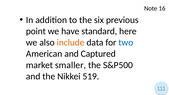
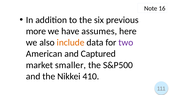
point: point -> more
standard: standard -> assumes
two colour: blue -> purple
519: 519 -> 410
